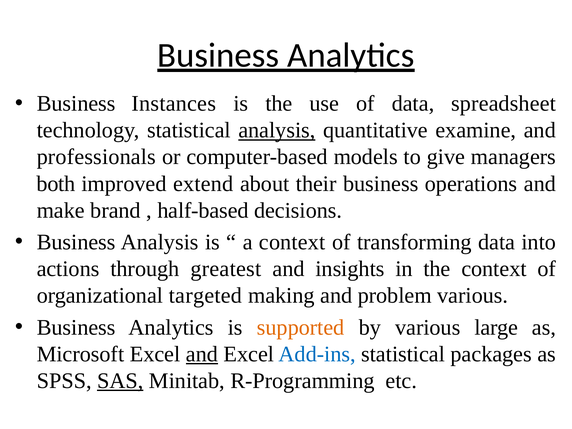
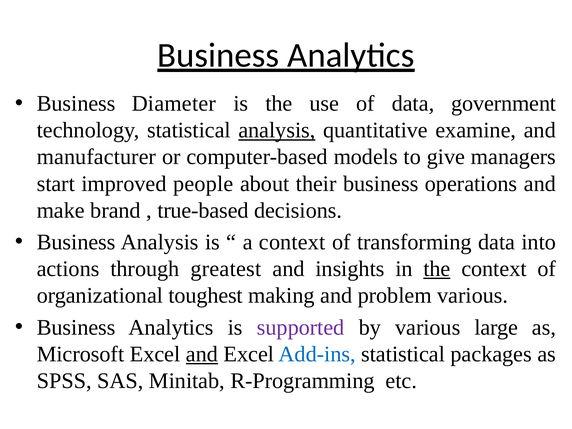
Instances: Instances -> Diameter
spreadsheet: spreadsheet -> government
professionals: professionals -> manufacturer
both: both -> start
extend: extend -> people
half-based: half-based -> true-based
the at (437, 269) underline: none -> present
targeted: targeted -> toughest
supported colour: orange -> purple
SAS underline: present -> none
